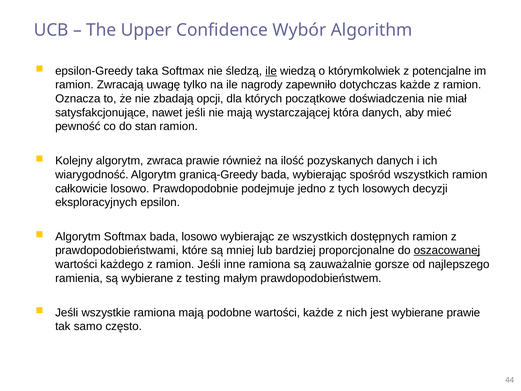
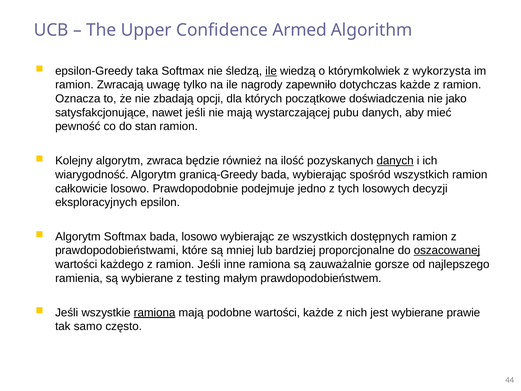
Wybór: Wybór -> Armed
potencjalne: potencjalne -> wykorzysta
miał: miał -> jako
która: która -> pubu
zwraca prawie: prawie -> będzie
danych at (395, 161) underline: none -> present
ramiona at (155, 312) underline: none -> present
